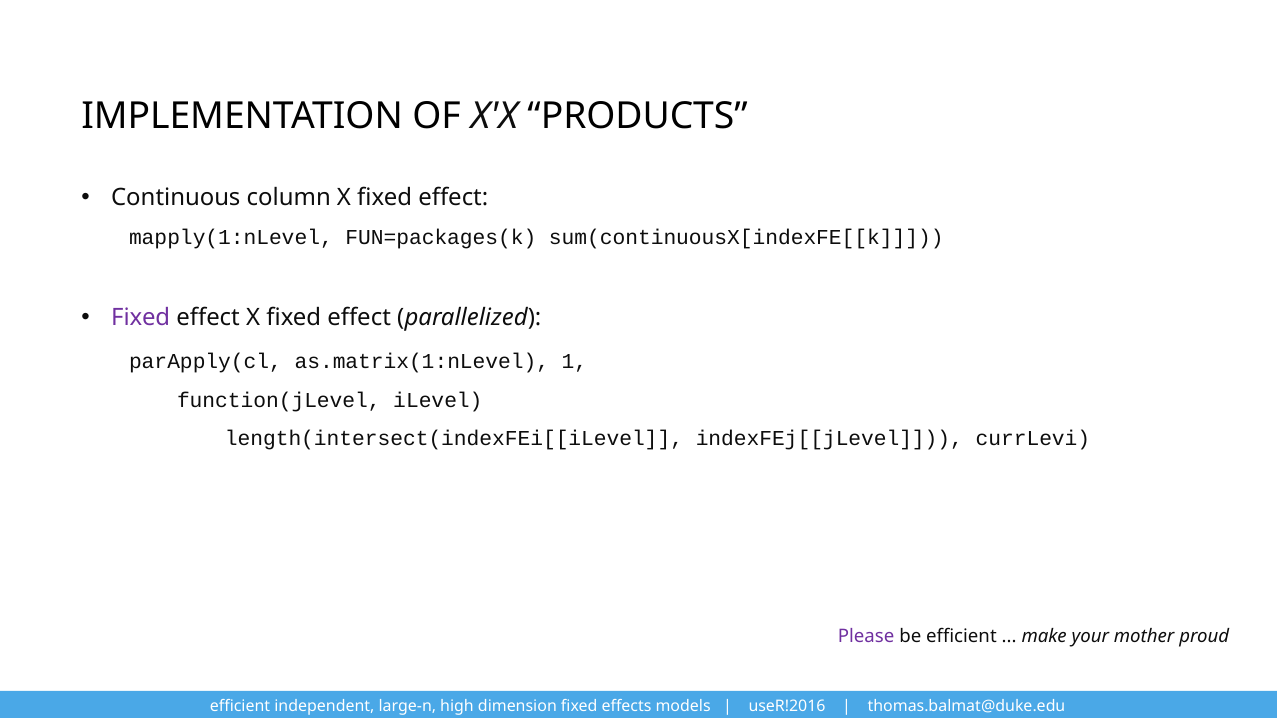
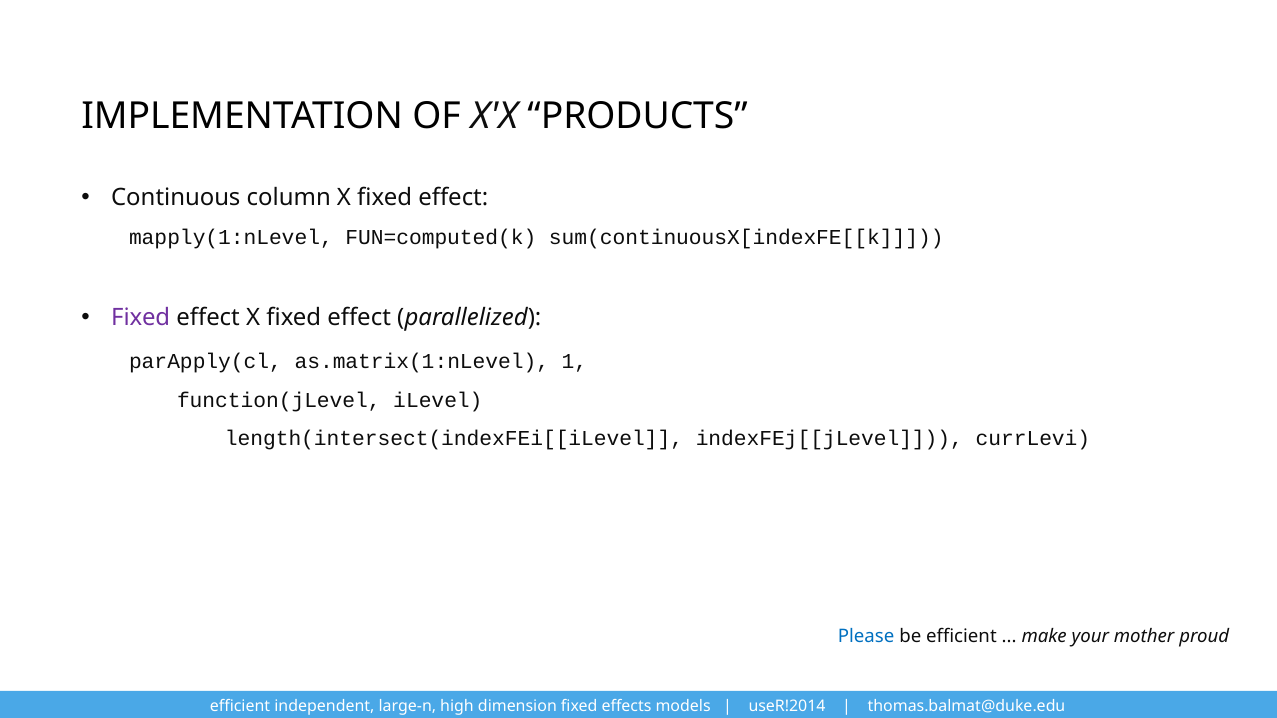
FUN=packages(k: FUN=packages(k -> FUN=computed(k
Please colour: purple -> blue
useR!2016: useR!2016 -> useR!2014
